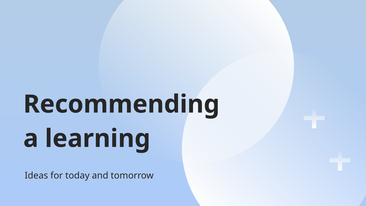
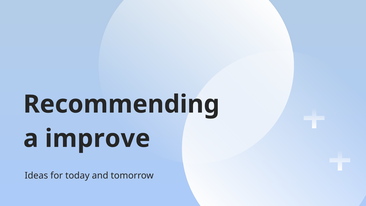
learning: learning -> improve
